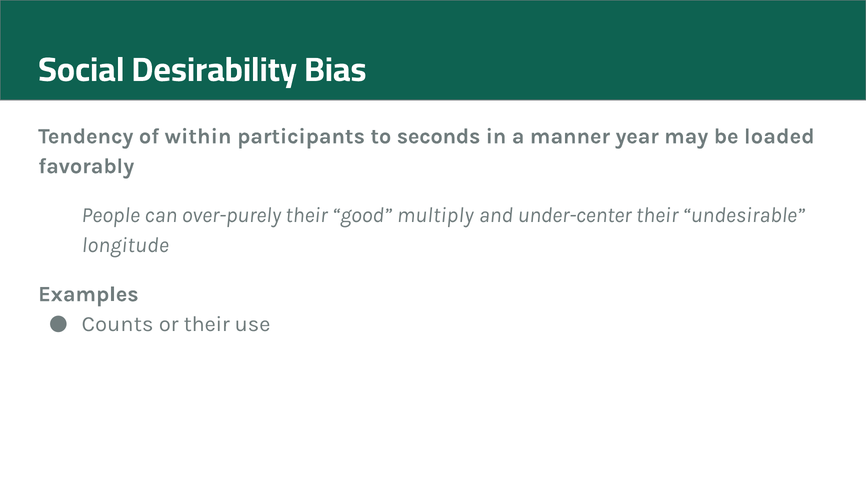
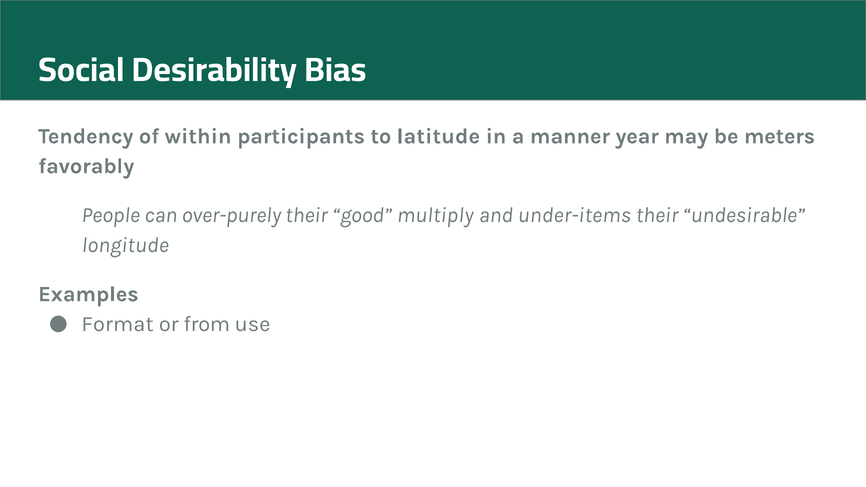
seconds: seconds -> latitude
loaded: loaded -> meters
under-center: under-center -> under-items
Counts: Counts -> Format
or their: their -> from
